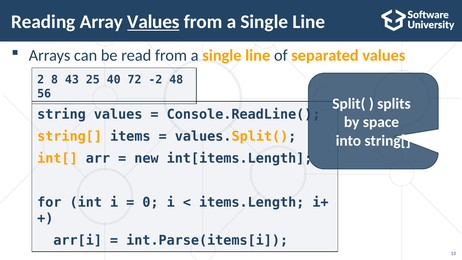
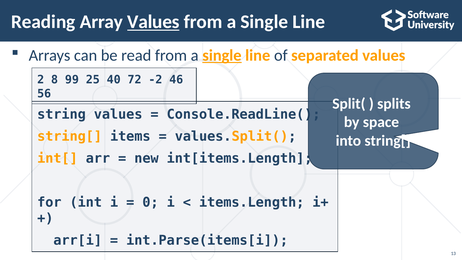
single at (222, 55) underline: none -> present
43: 43 -> 99
48: 48 -> 46
